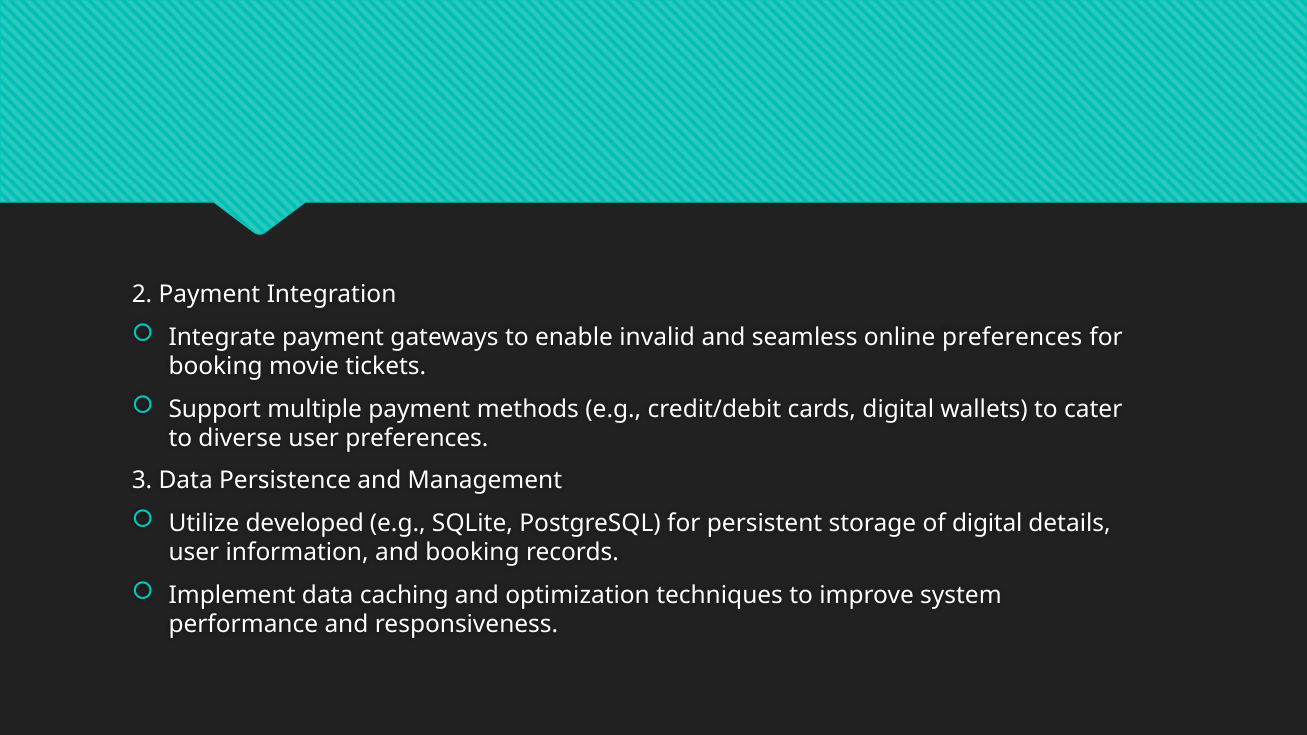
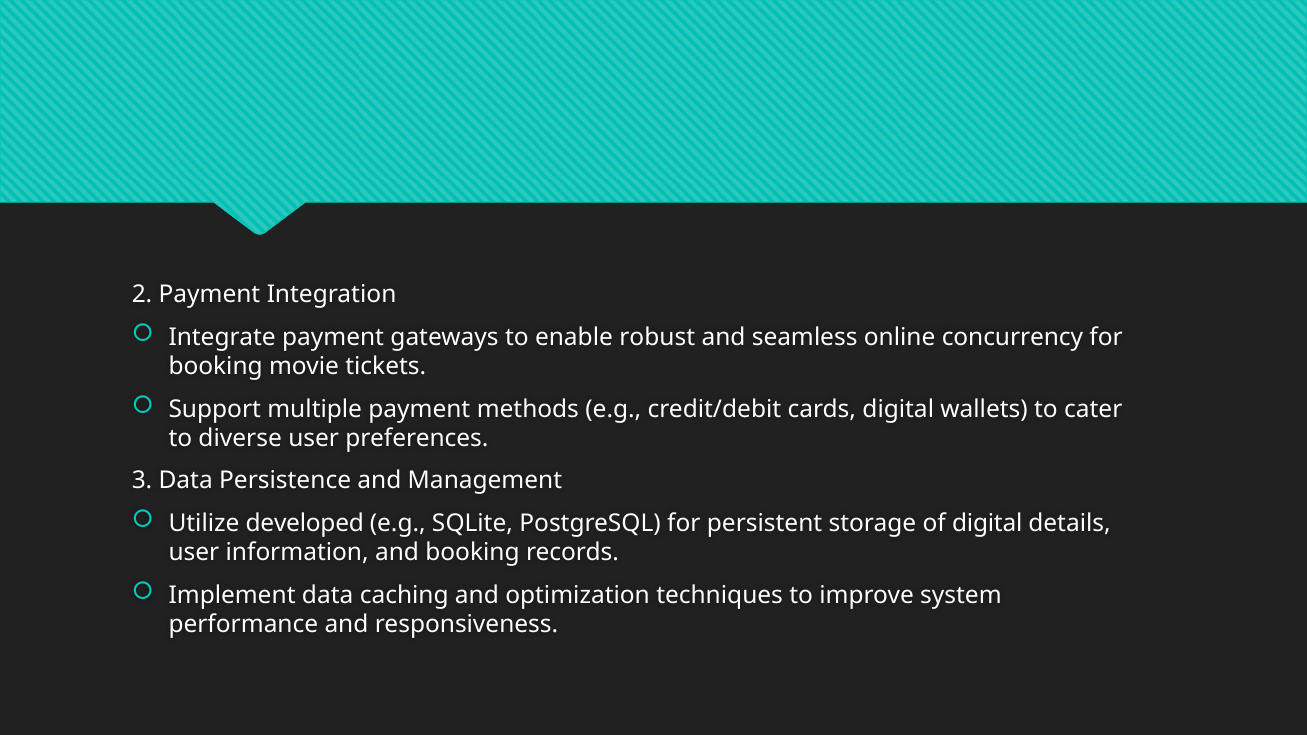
invalid: invalid -> robust
online preferences: preferences -> concurrency
